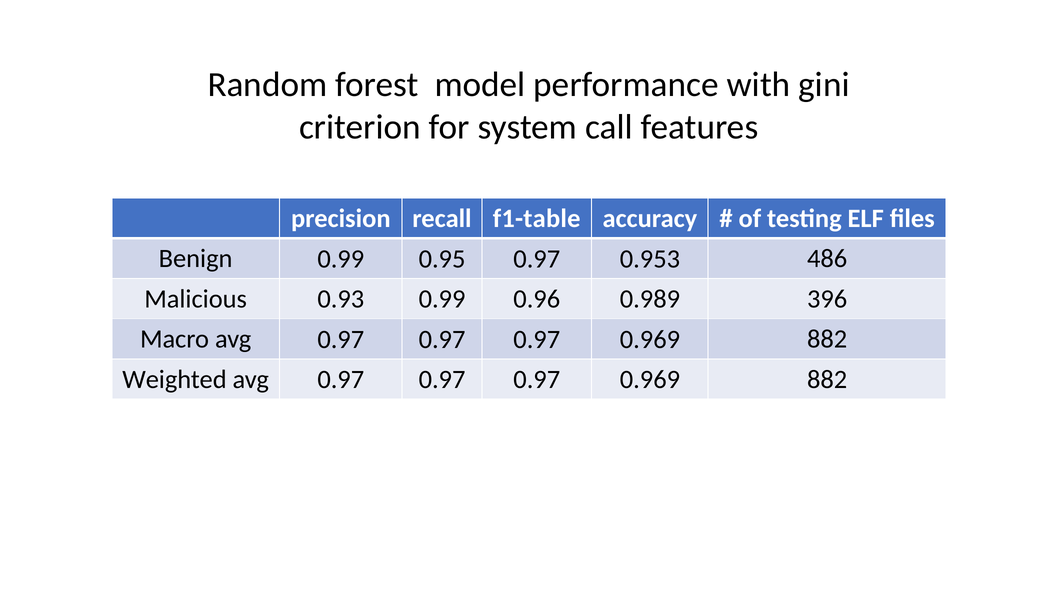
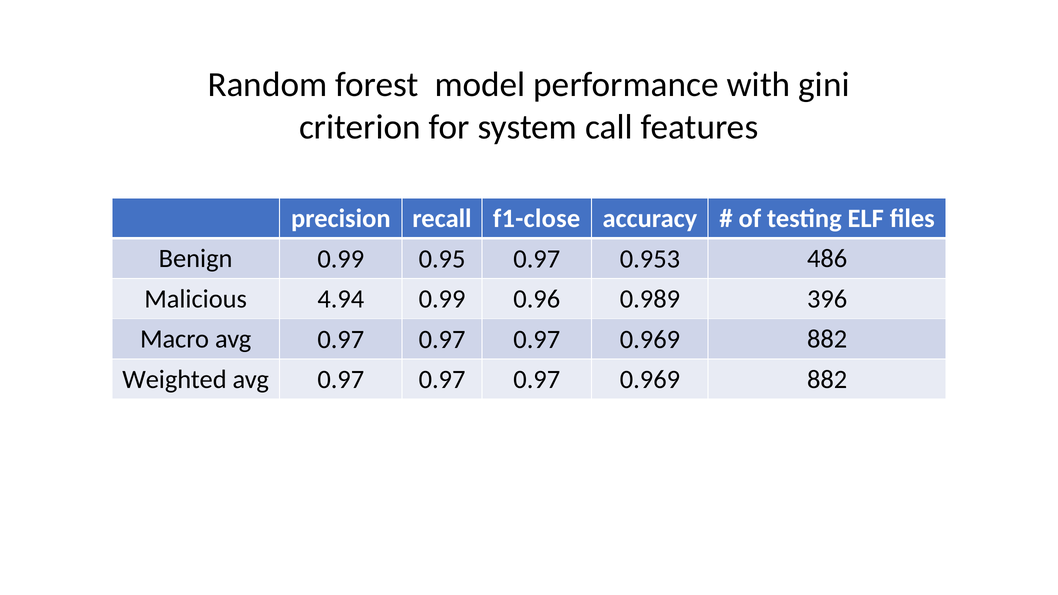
f1-table: f1-table -> f1-close
0.93: 0.93 -> 4.94
